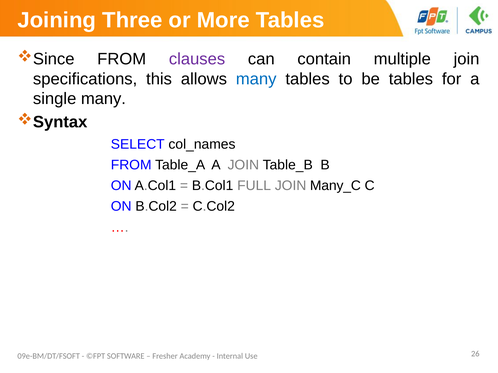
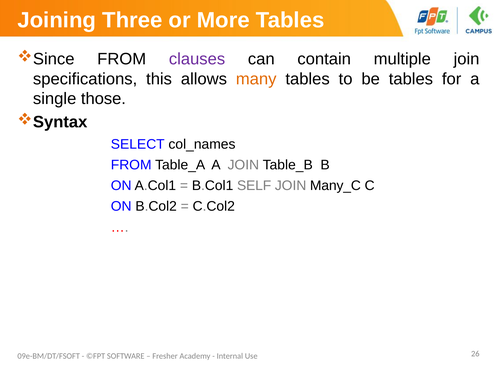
many at (256, 79) colour: blue -> orange
single many: many -> those
FULL: FULL -> SELF
